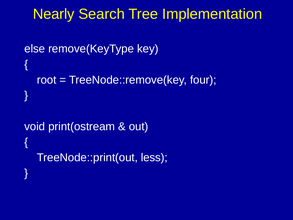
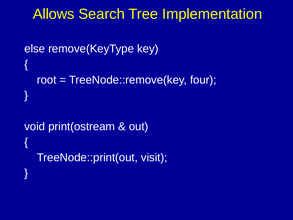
Nearly: Nearly -> Allows
less: less -> visit
